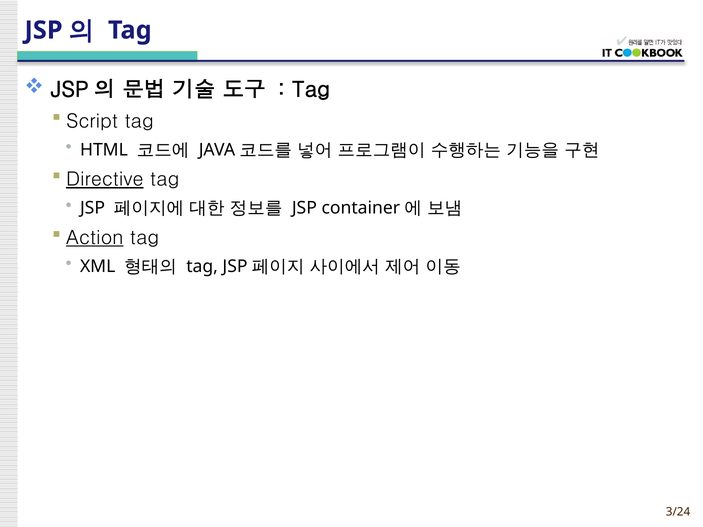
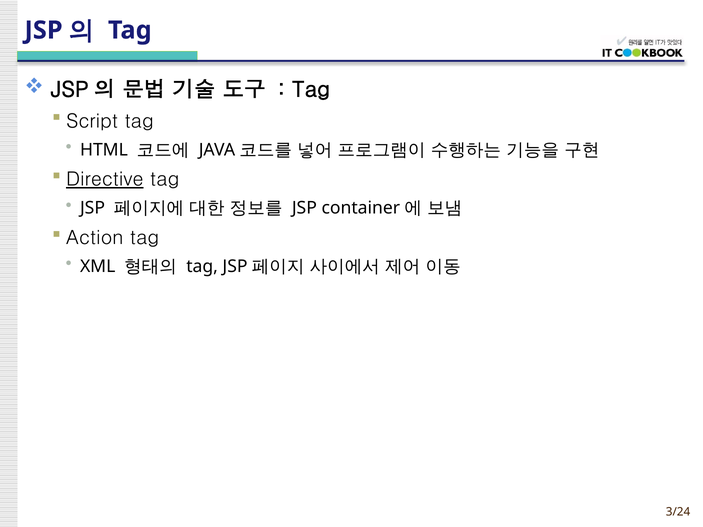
Action underline: present -> none
